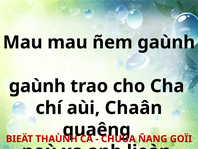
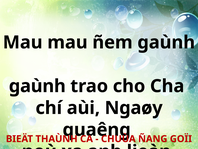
Chaân: Chaân -> Ngaøy
